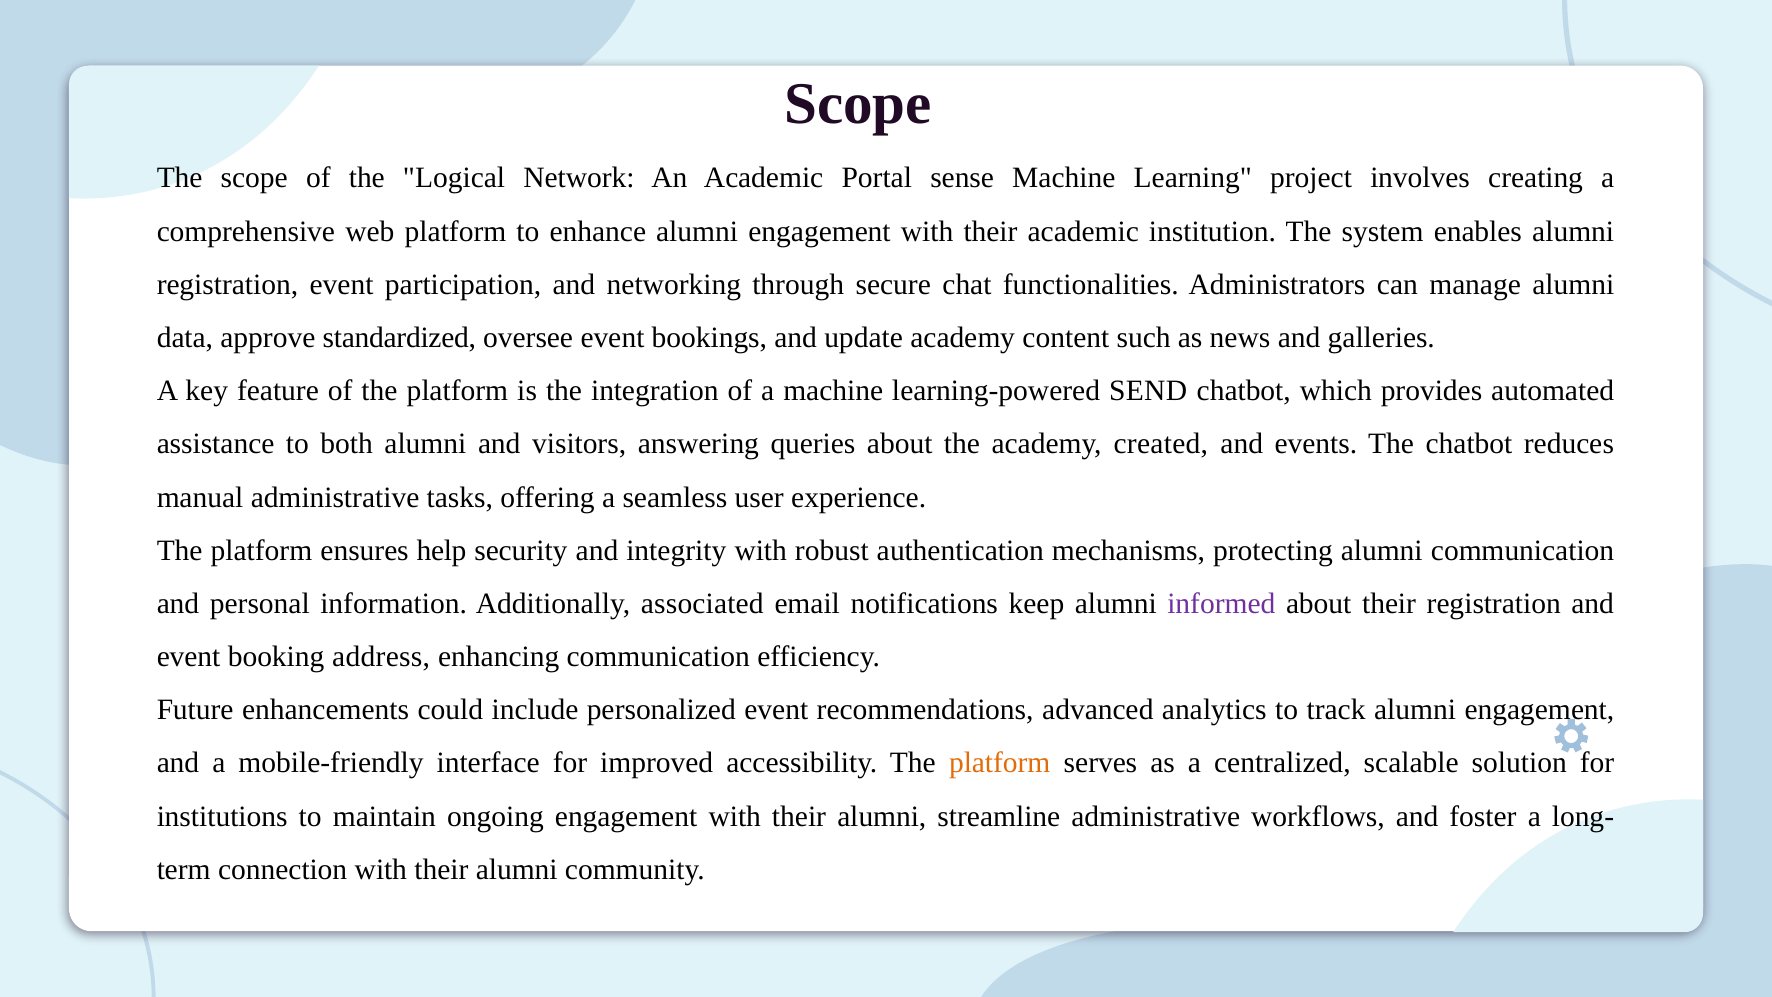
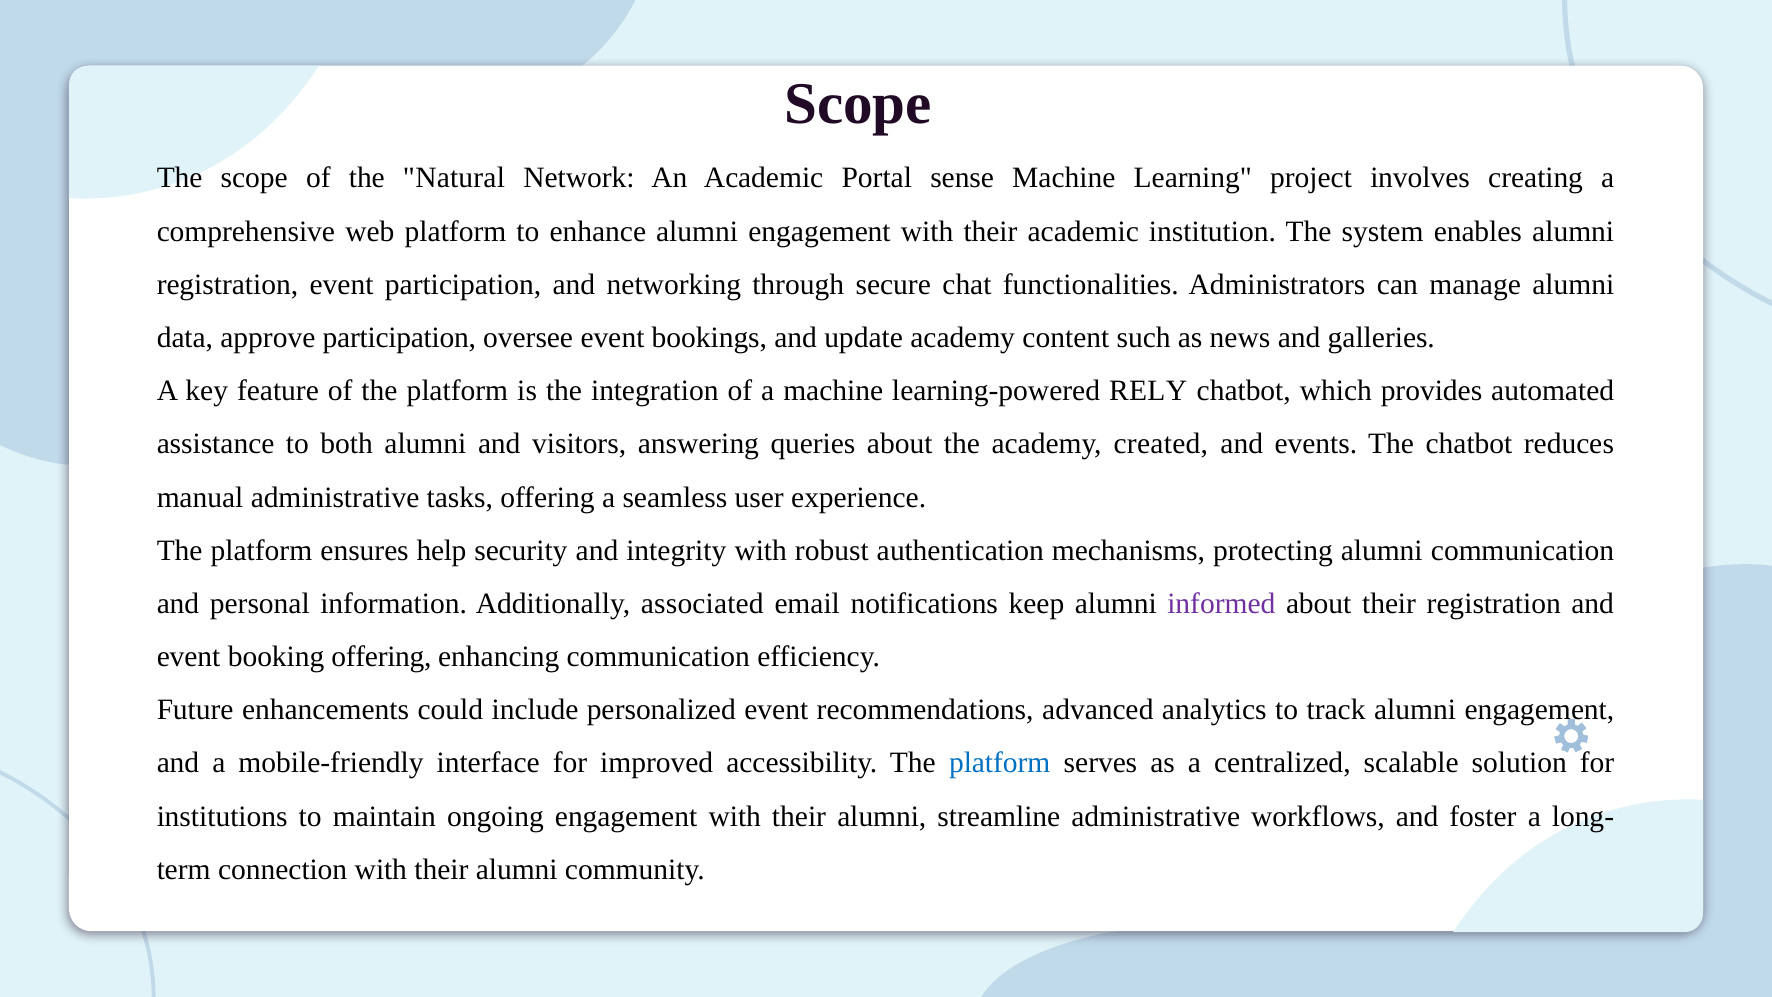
Logical: Logical -> Natural
approve standardized: standardized -> participation
SEND: SEND -> RELY
booking address: address -> offering
platform at (1000, 763) colour: orange -> blue
